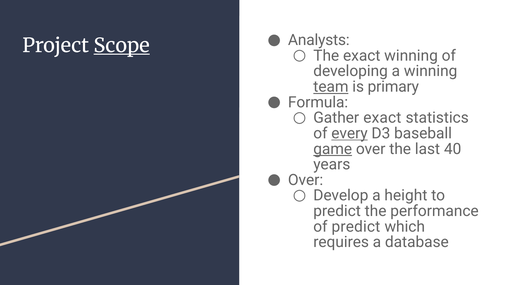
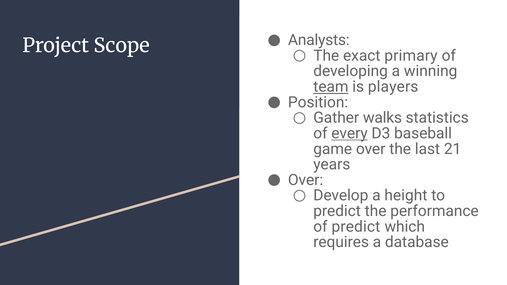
Scope underline: present -> none
exact winning: winning -> primary
primary: primary -> players
Formula: Formula -> Position
Gather exact: exact -> walks
game underline: present -> none
40: 40 -> 21
